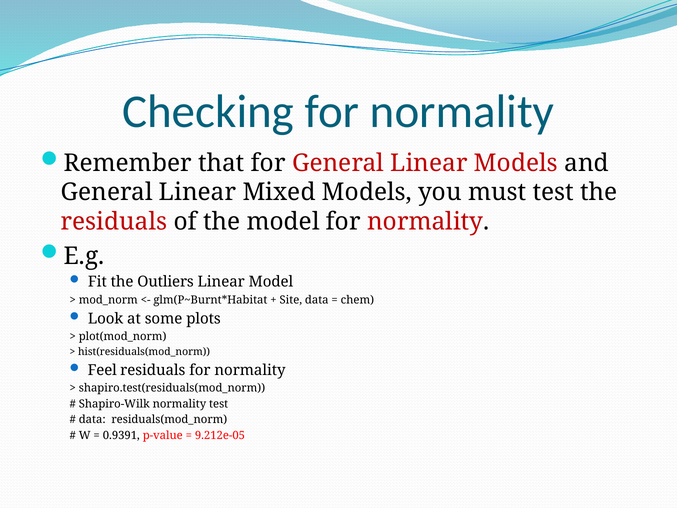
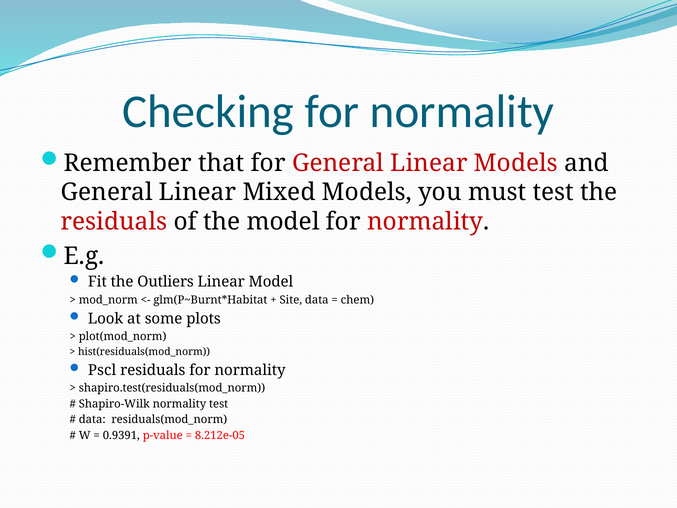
Feel: Feel -> Pscl
9.212e-05: 9.212e-05 -> 8.212e-05
